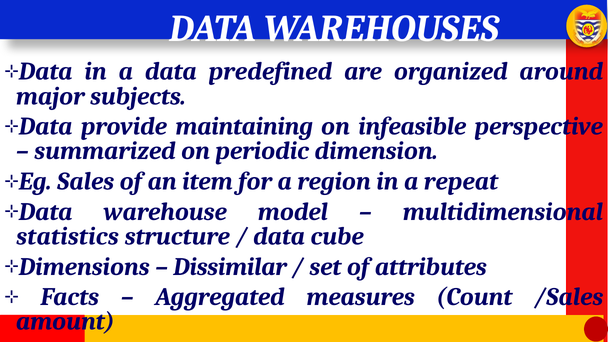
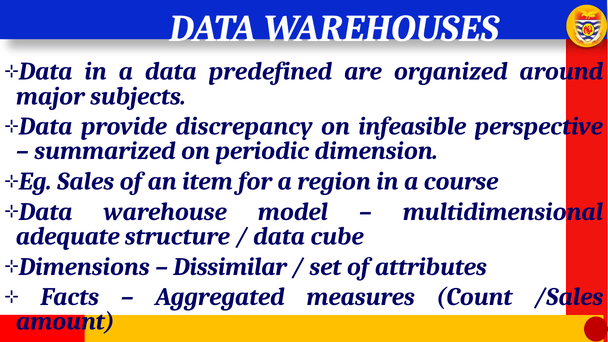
maintaining: maintaining -> discrepancy
repeat: repeat -> course
statistics: statistics -> adequate
